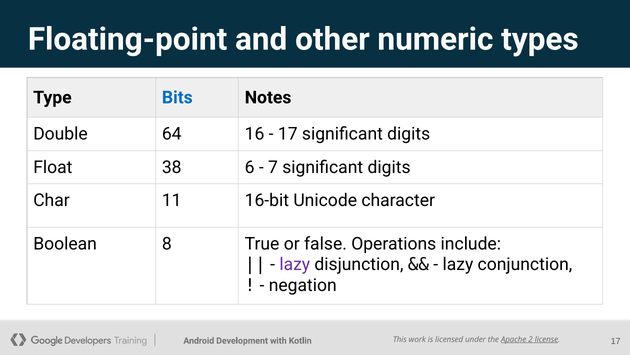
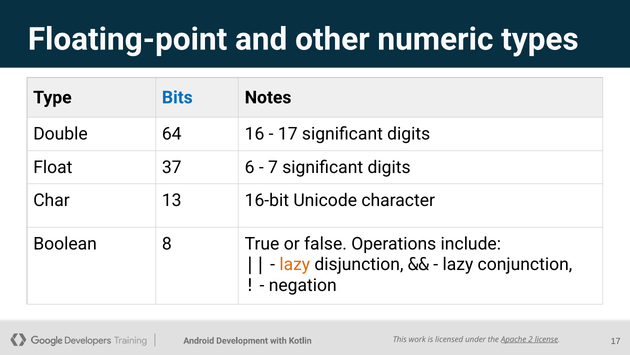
38: 38 -> 37
11: 11 -> 13
lazy at (295, 264) colour: purple -> orange
